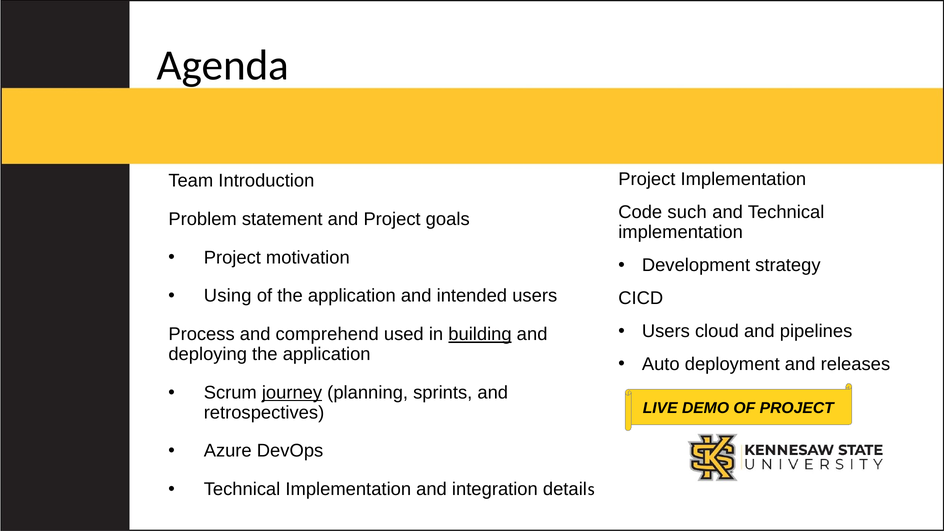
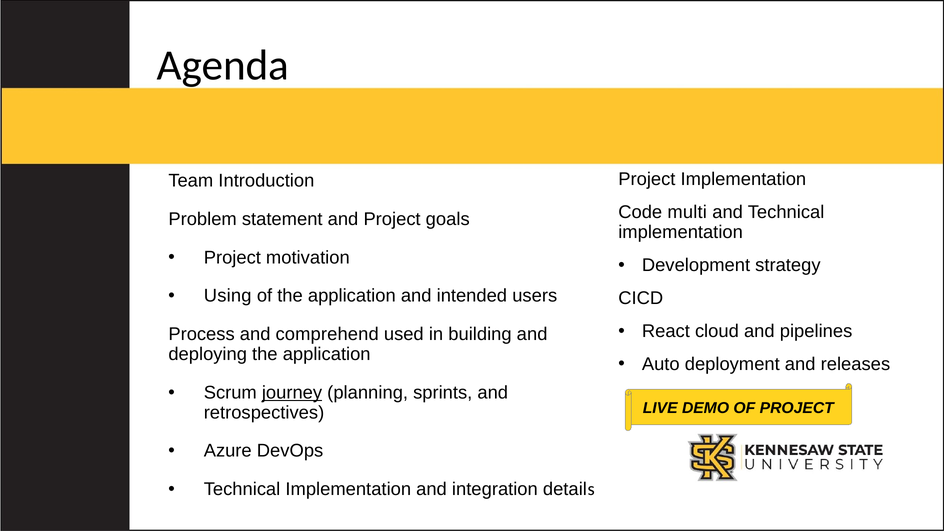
such: such -> multi
Users at (666, 331): Users -> React
building underline: present -> none
